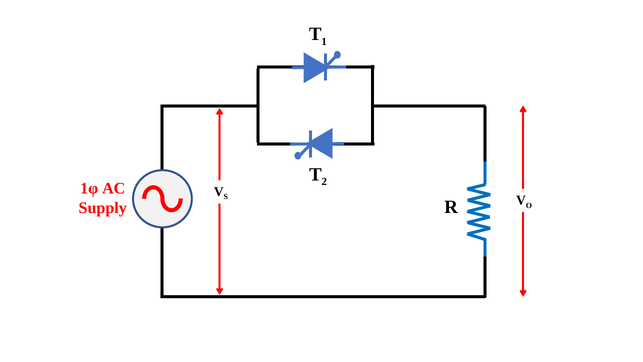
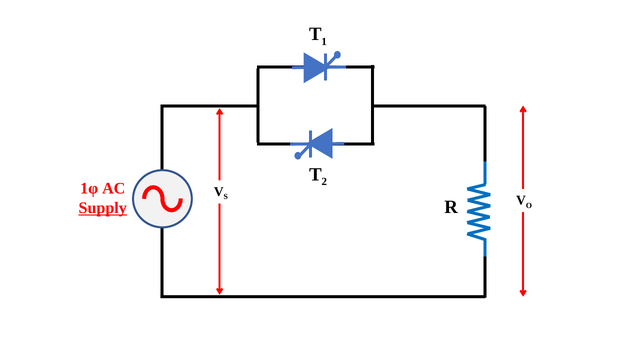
Supply underline: none -> present
